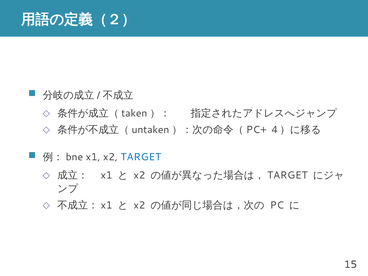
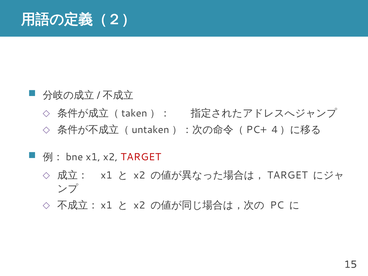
TARGET colour: blue -> red
